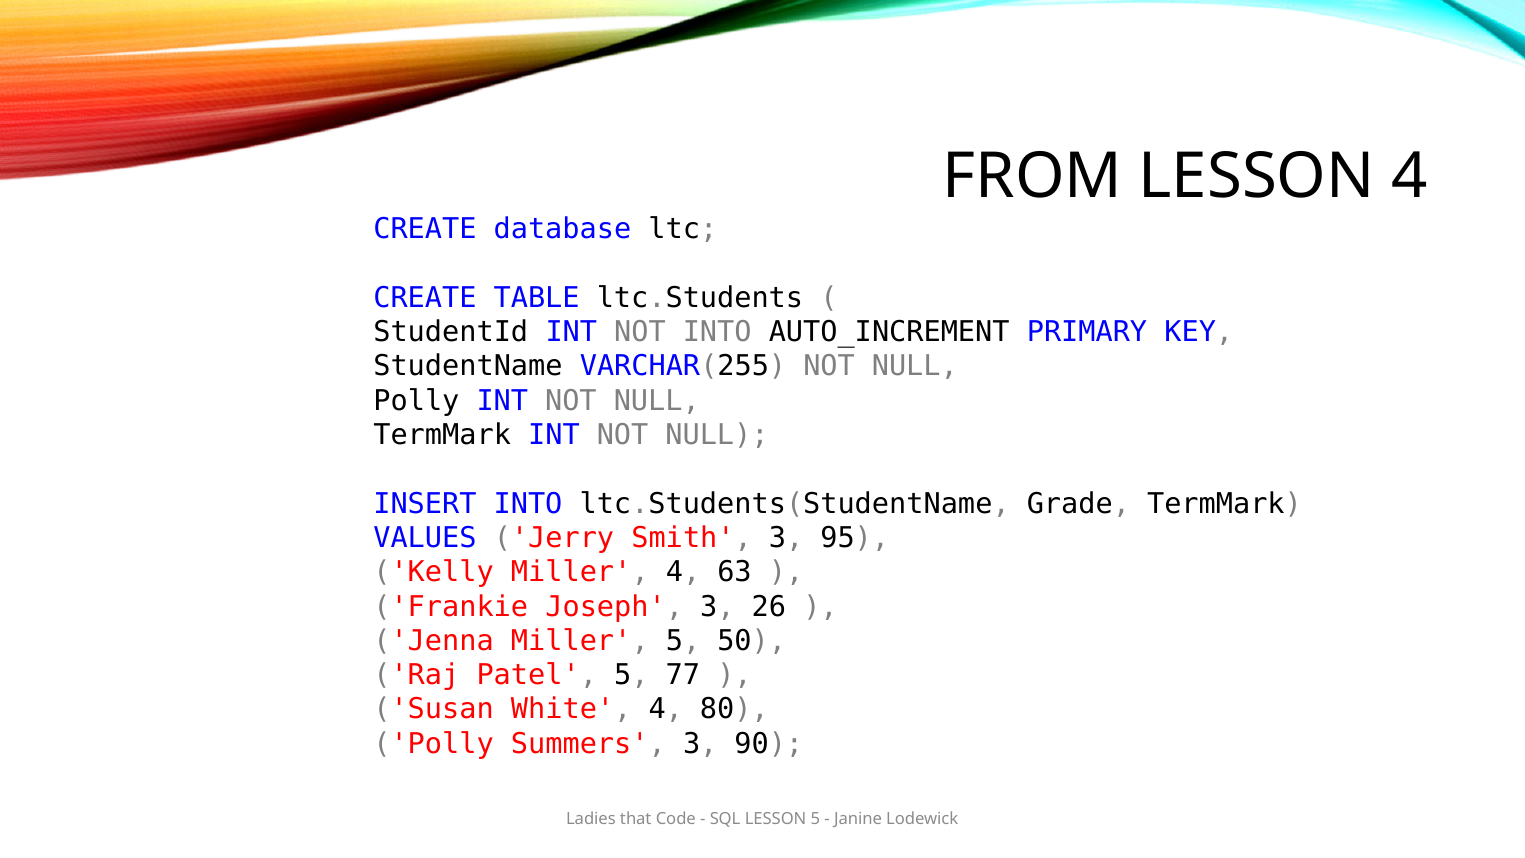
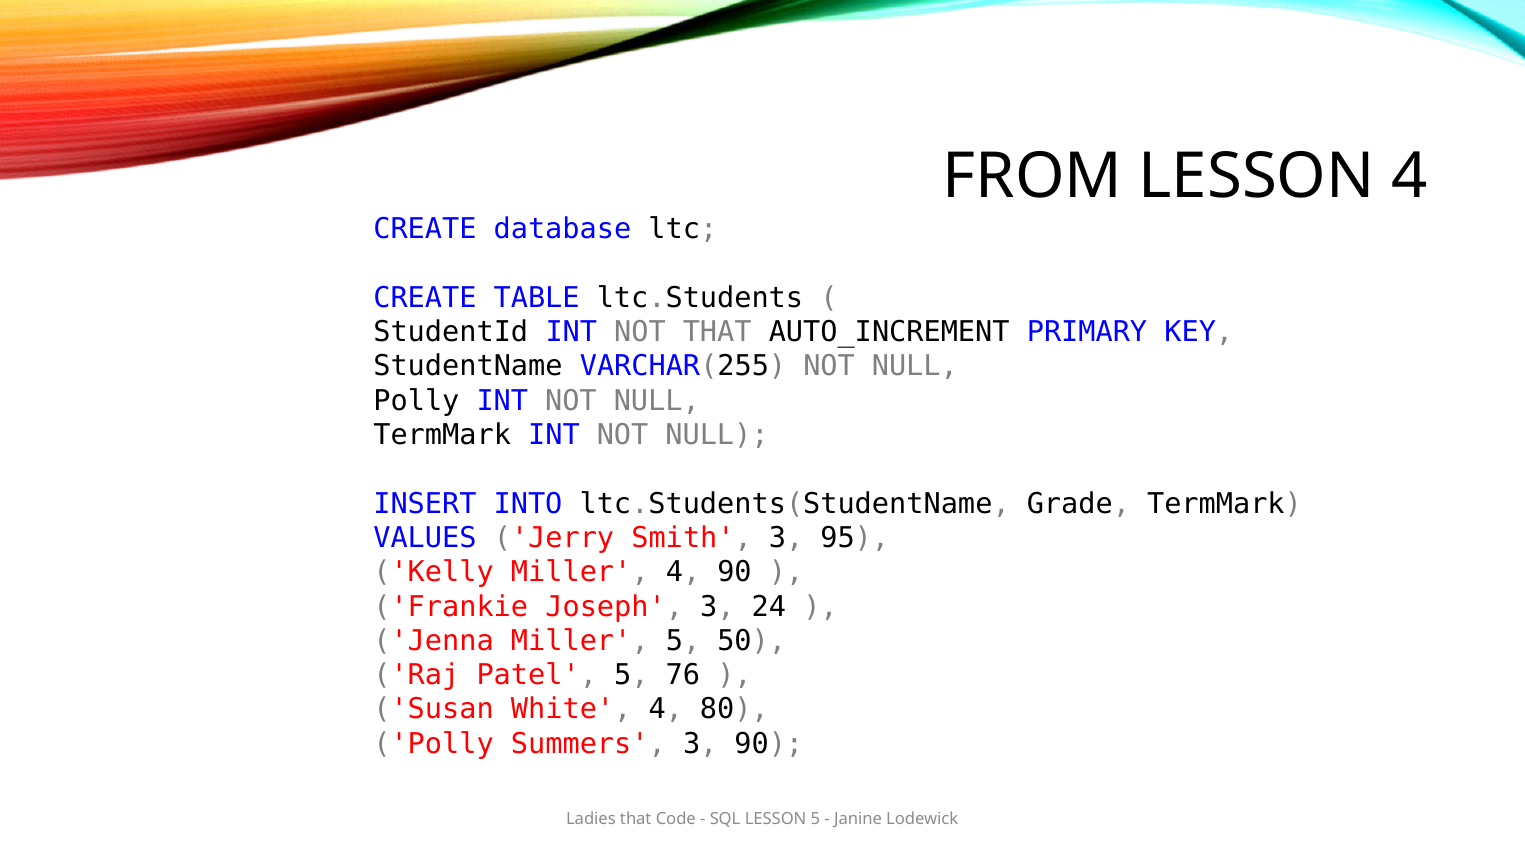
NOT INTO: INTO -> THAT
4 63: 63 -> 90
26: 26 -> 24
77: 77 -> 76
